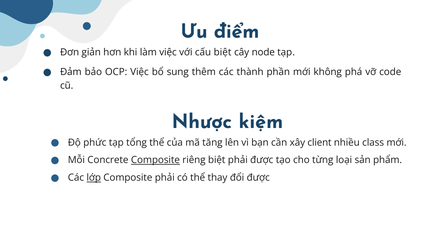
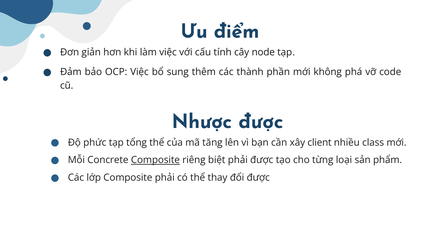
cấu biệt: biệt -> tính
Nhược kiệm: kiệm -> được
lớp underline: present -> none
